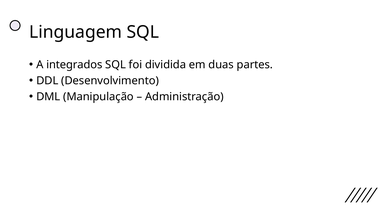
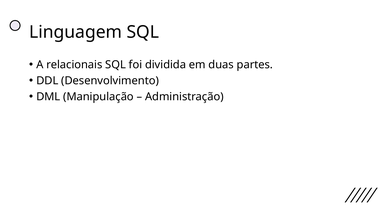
integrados: integrados -> relacionais
